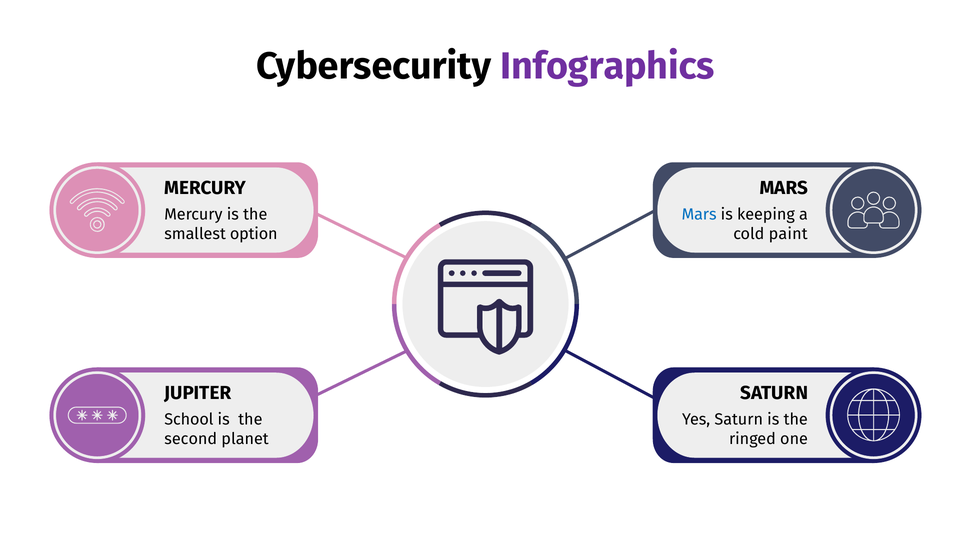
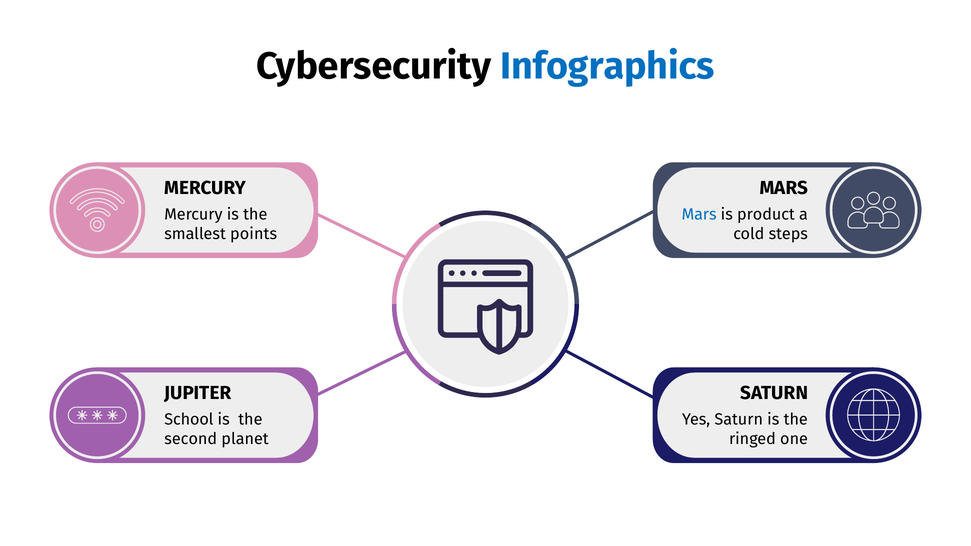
Infographics colour: purple -> blue
keeping: keeping -> product
option: option -> points
paint: paint -> steps
